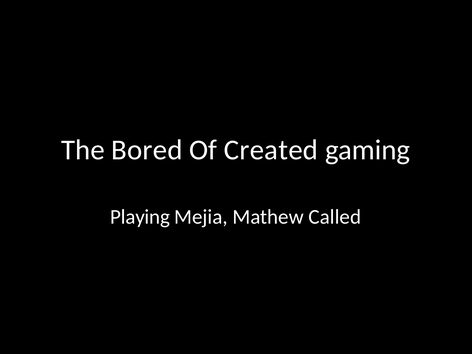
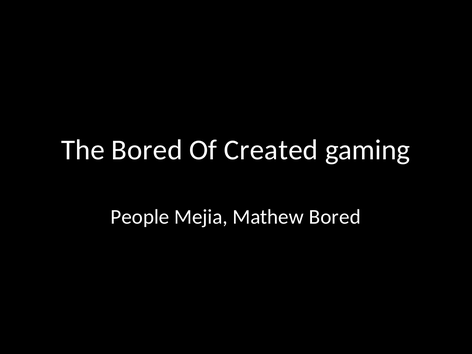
Playing: Playing -> People
Mathew Called: Called -> Bored
